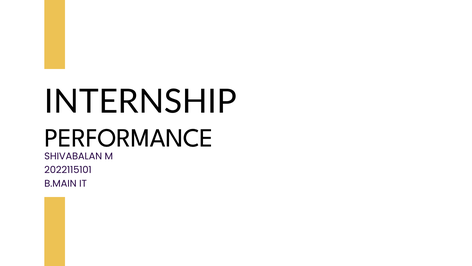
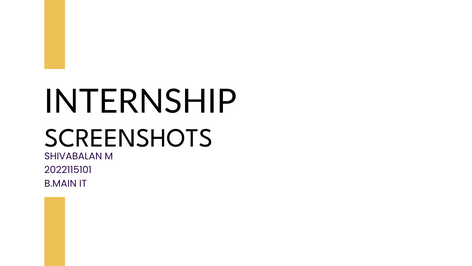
PERFORMANCE: PERFORMANCE -> SCREENSHOTS
